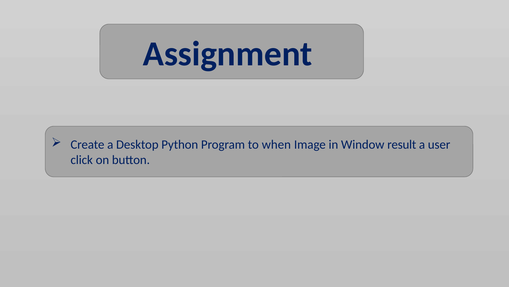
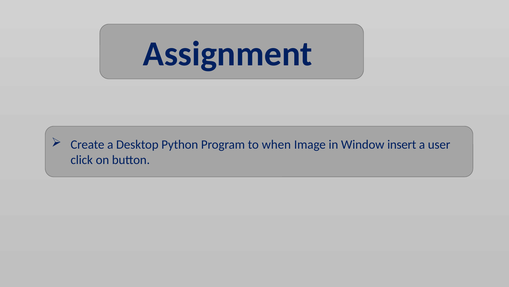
result: result -> insert
